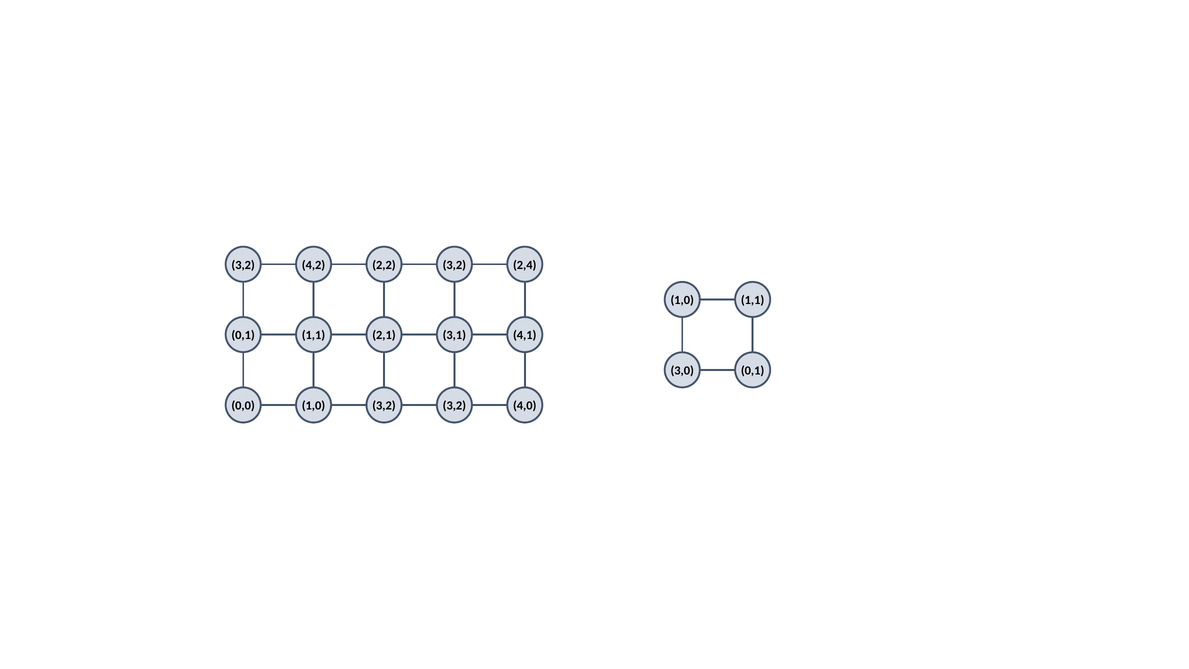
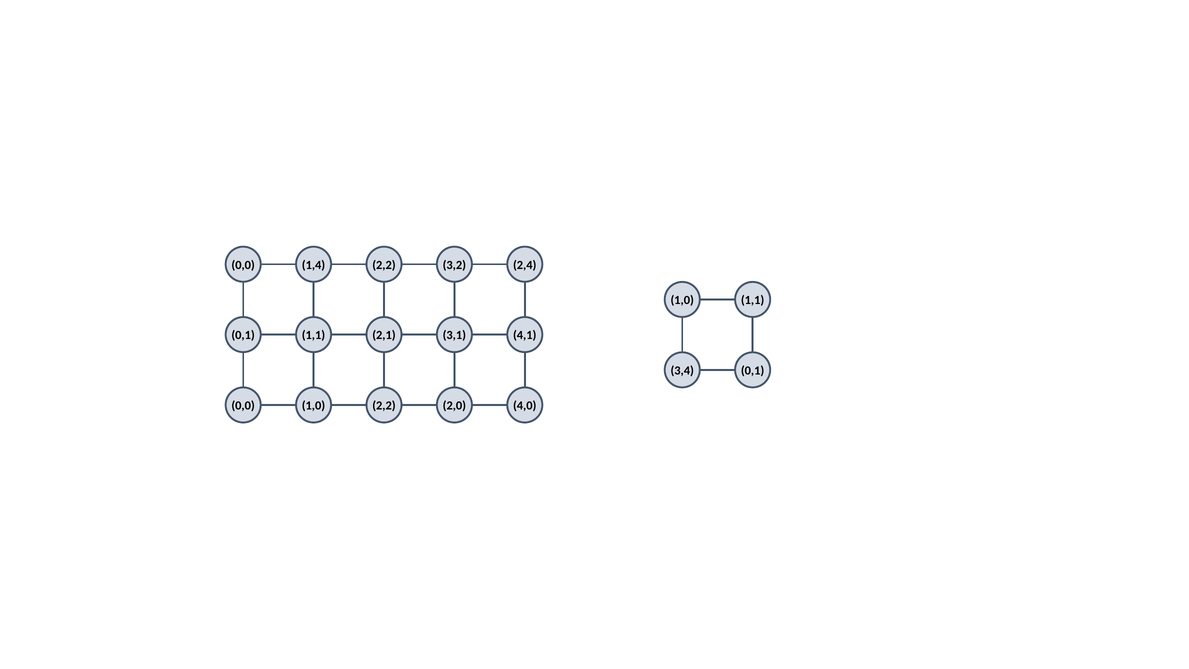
3,2 at (243, 265): 3,2 -> 0,0
4,2: 4,2 -> 1,4
3,0: 3,0 -> 3,4
3,2 at (384, 406): 3,2 -> 2,2
3,2 at (454, 406): 3,2 -> 2,0
